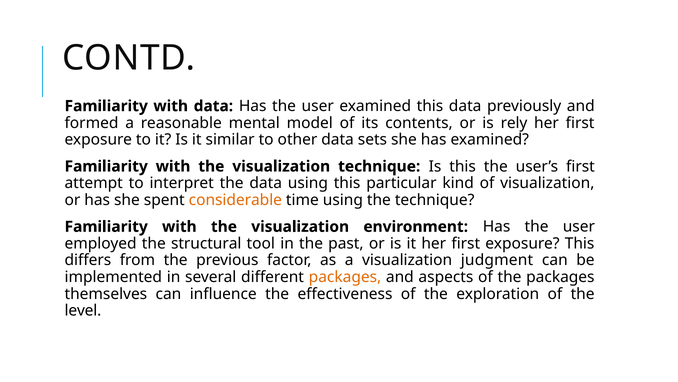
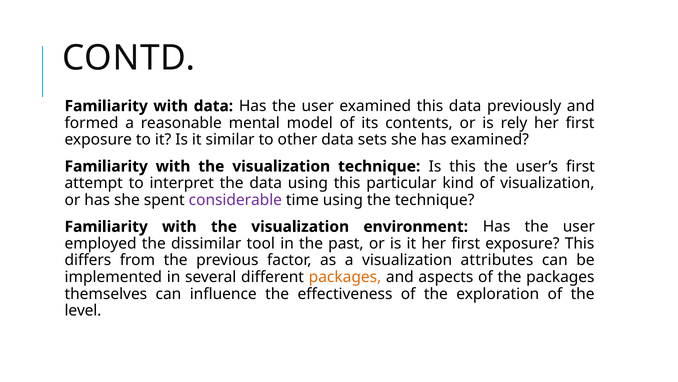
considerable colour: orange -> purple
structural: structural -> dissimilar
judgment: judgment -> attributes
